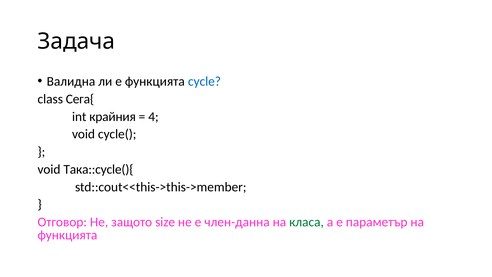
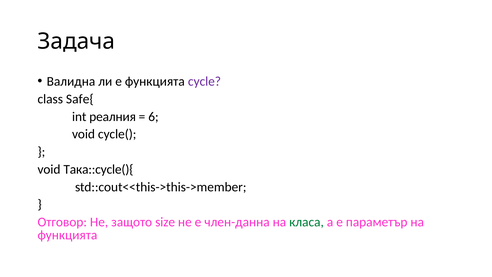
cycle colour: blue -> purple
Сега{: Сега{ -> Safe{
крайния: крайния -> реалния
4: 4 -> 6
